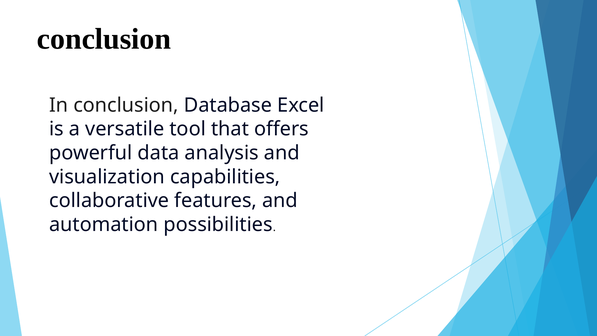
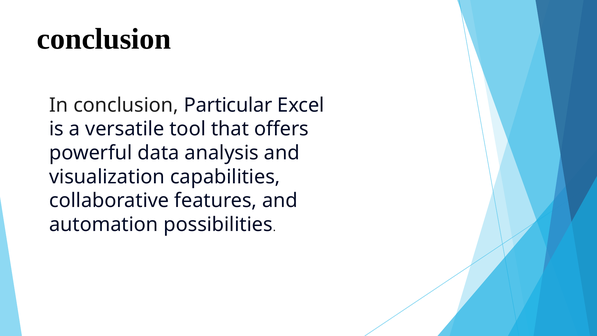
Database: Database -> Particular
